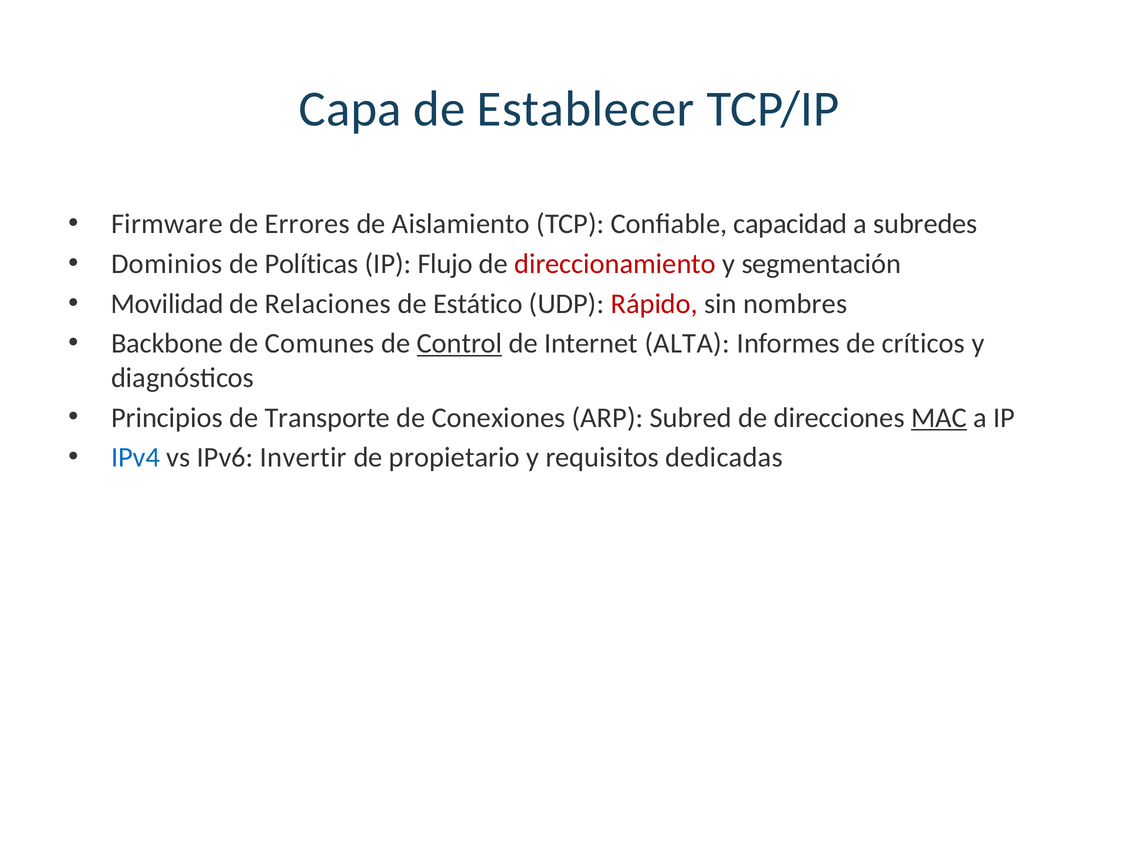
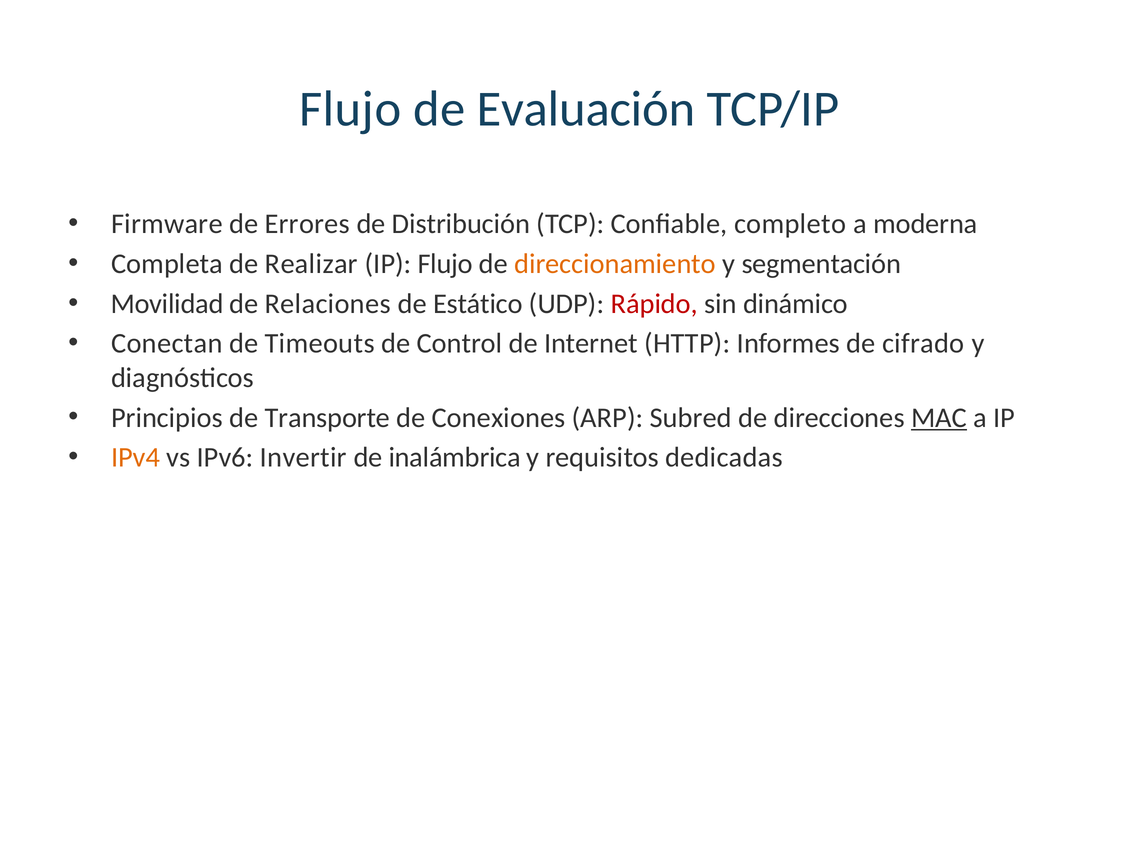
Capa at (350, 109): Capa -> Flujo
Establecer: Establecer -> Evaluación
Aislamiento: Aislamiento -> Distribución
capacidad: capacidad -> completo
subredes: subredes -> moderna
Dominios: Dominios -> Completa
Políticas: Políticas -> Realizar
direccionamiento colour: red -> orange
nombres: nombres -> dinámico
Backbone: Backbone -> Conectan
Comunes: Comunes -> Timeouts
Control underline: present -> none
ALTA: ALTA -> HTTP
críticos: críticos -> cifrado
IPv4 colour: blue -> orange
propietario: propietario -> inalámbrica
